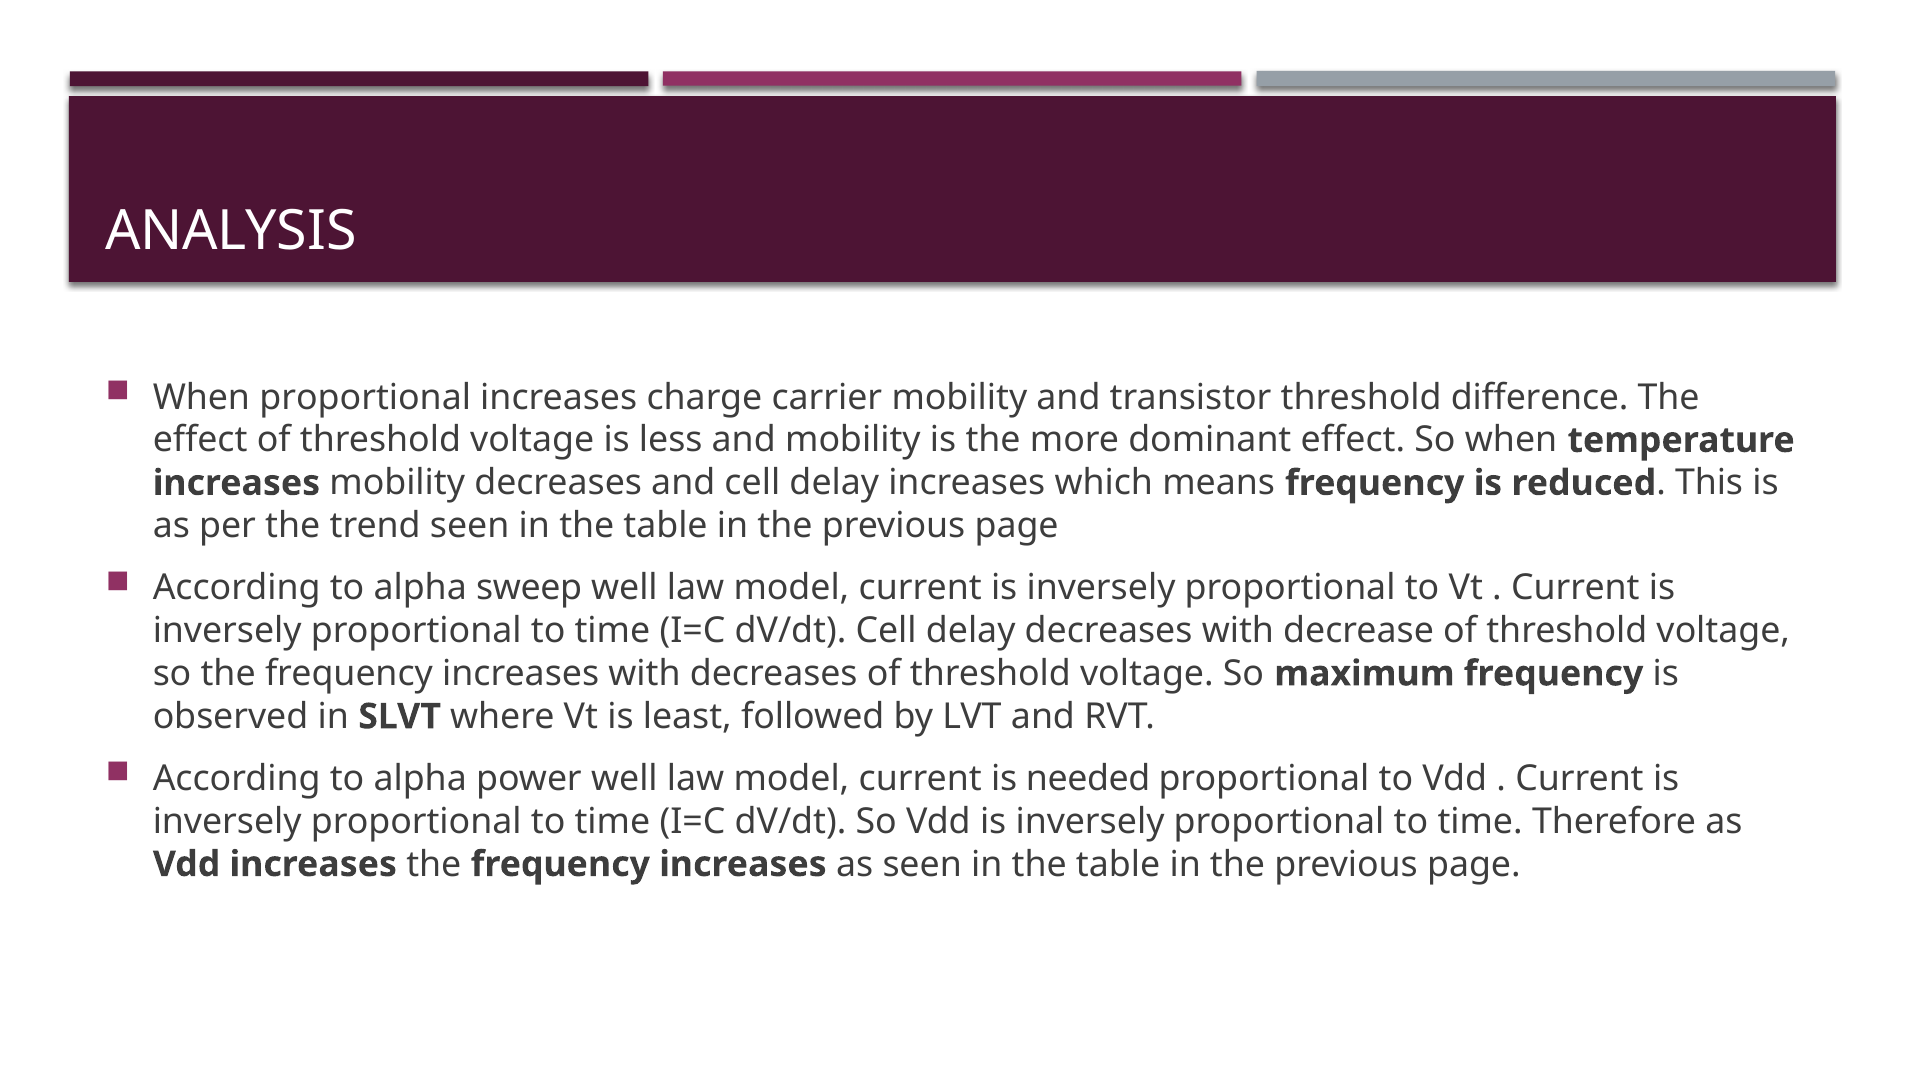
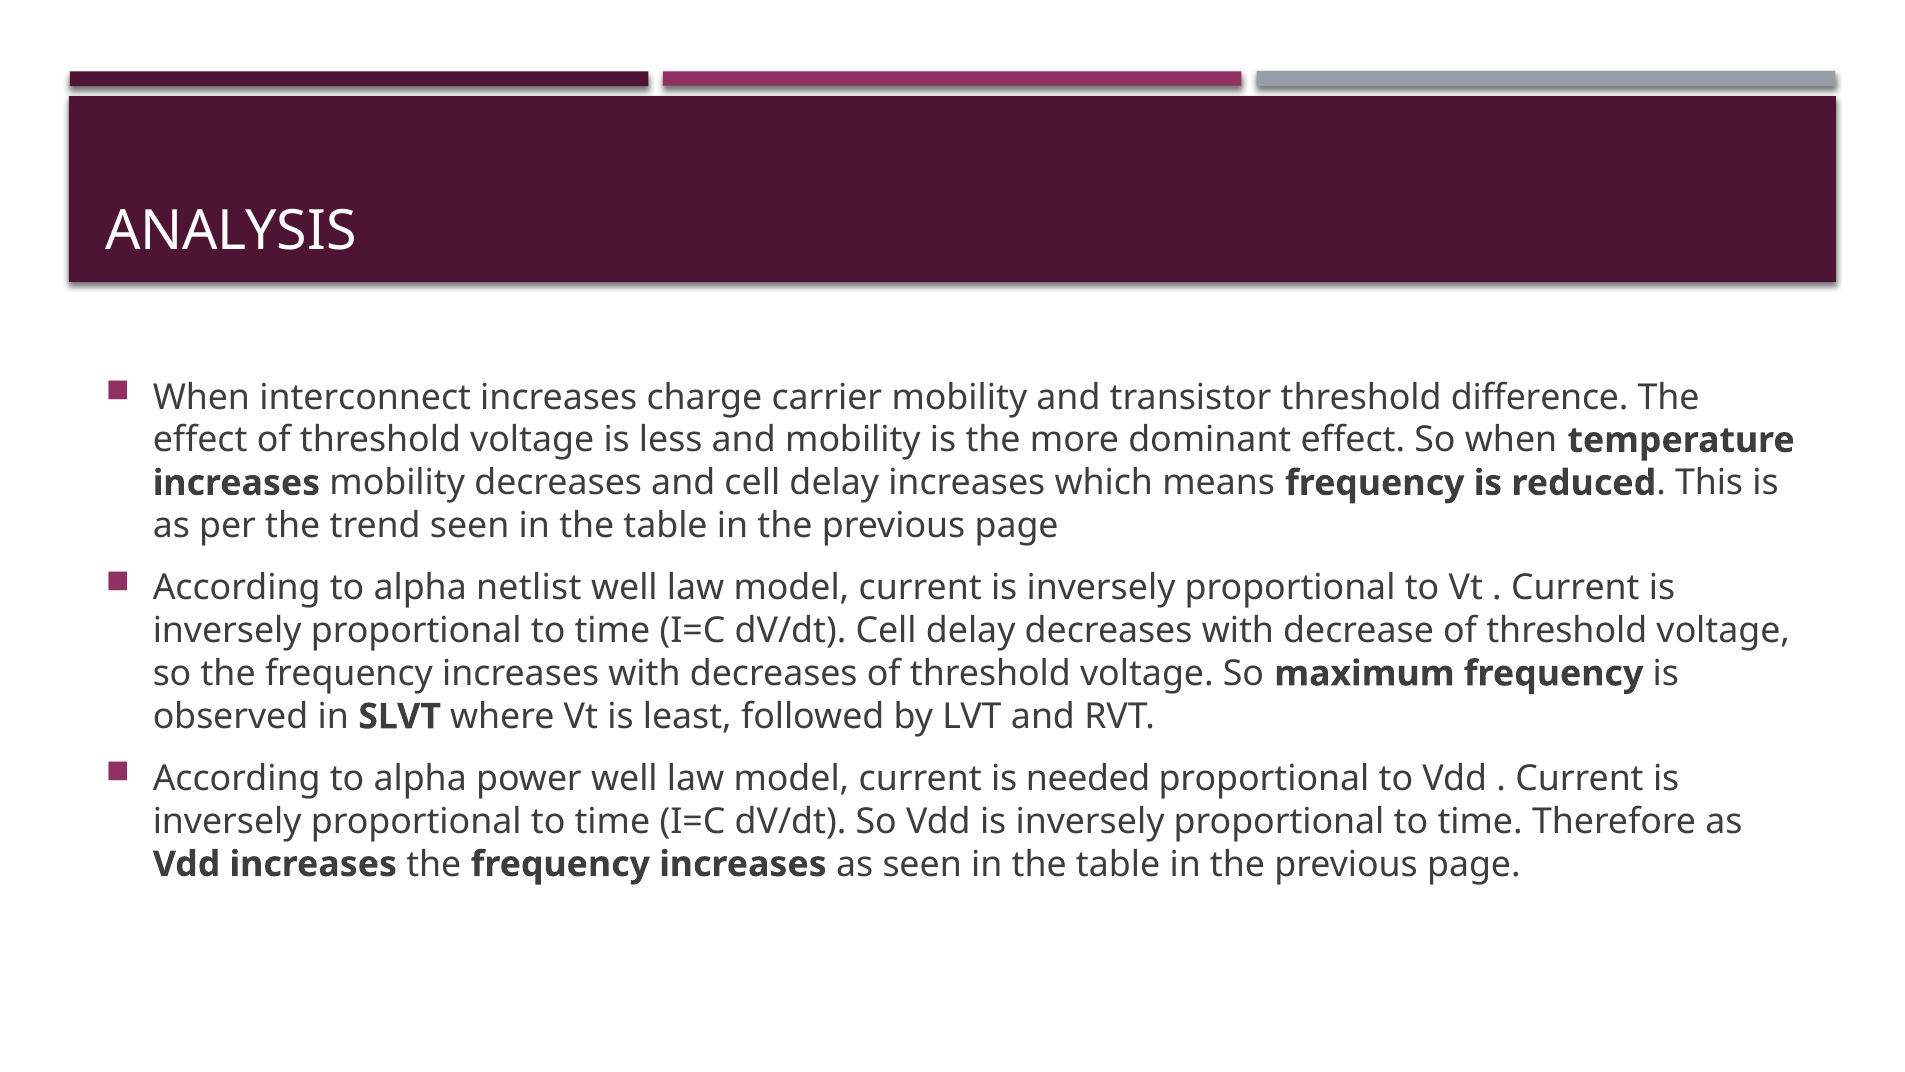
When proportional: proportional -> interconnect
sweep: sweep -> netlist
